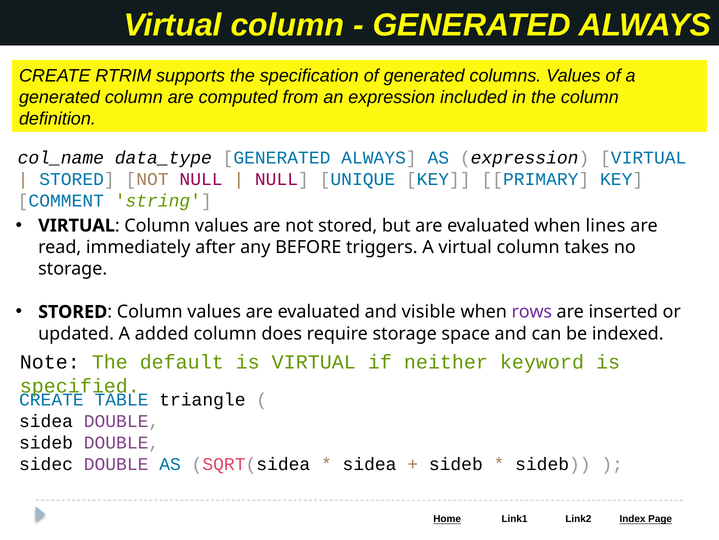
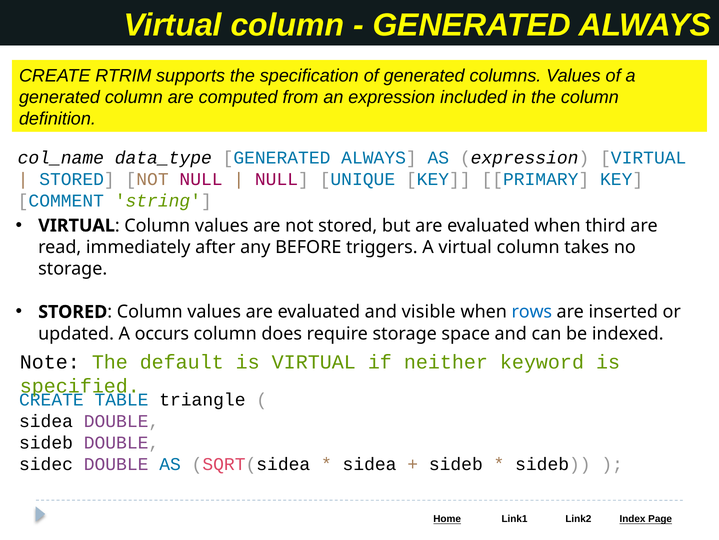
lines: lines -> third
rows colour: purple -> blue
added: added -> occurs
